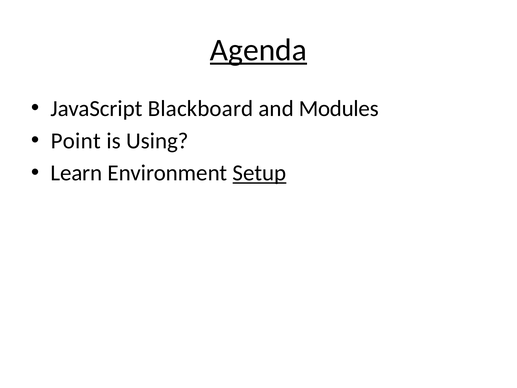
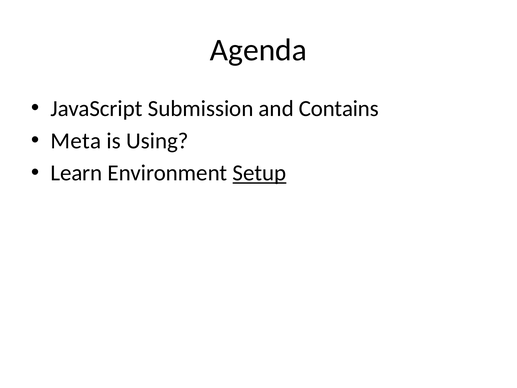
Agenda underline: present -> none
Blackboard: Blackboard -> Submission
Modules: Modules -> Contains
Point: Point -> Meta
